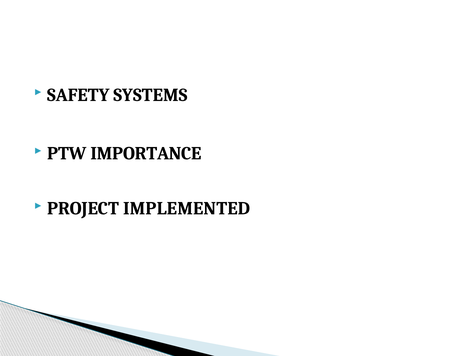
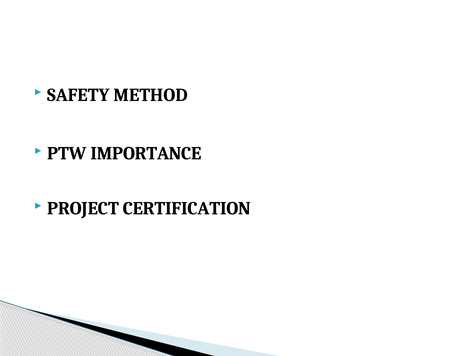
SYSTEMS: SYSTEMS -> METHOD
IMPLEMENTED: IMPLEMENTED -> CERTIFICATION
